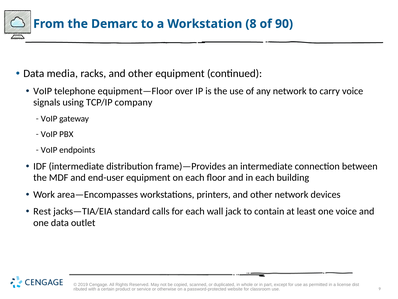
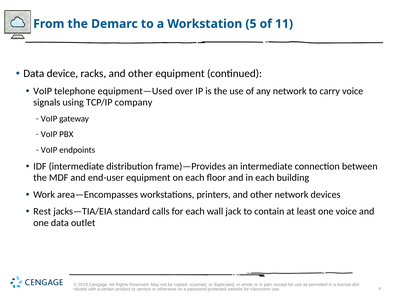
8: 8 -> 5
90: 90 -> 11
media: media -> device
equipment—Floor: equipment—Floor -> equipment—Used
